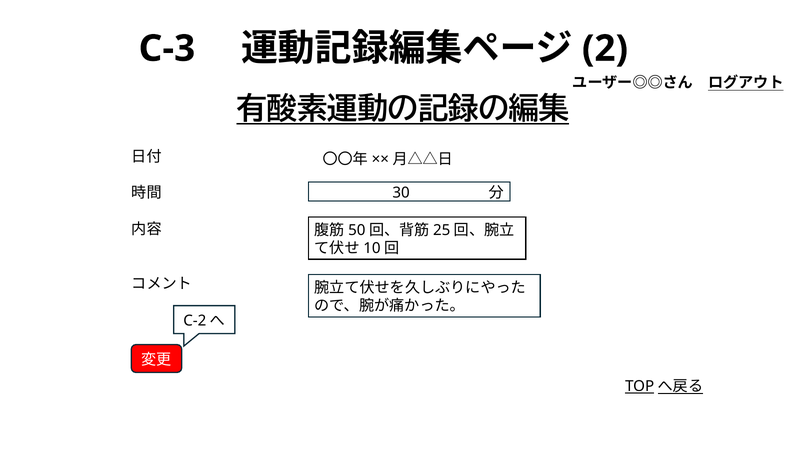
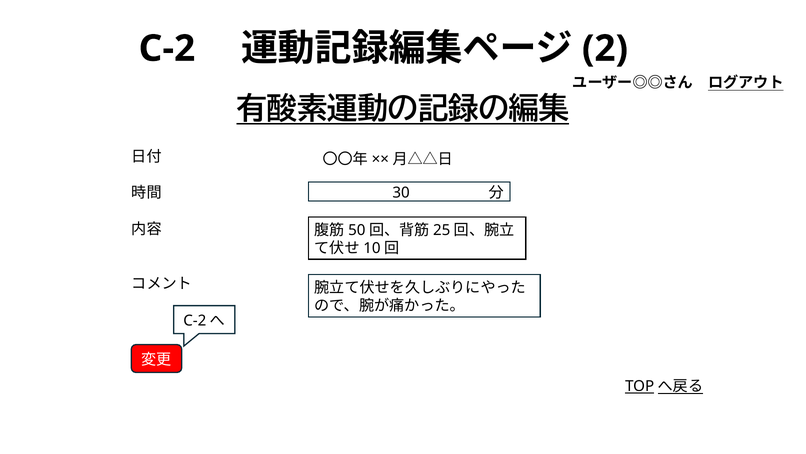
C-3: C-3 -> C-2
